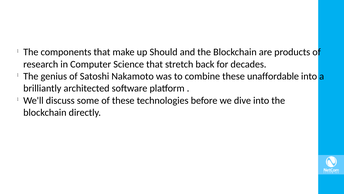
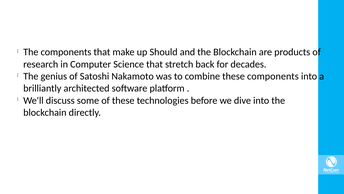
these unaffordable: unaffordable -> components
